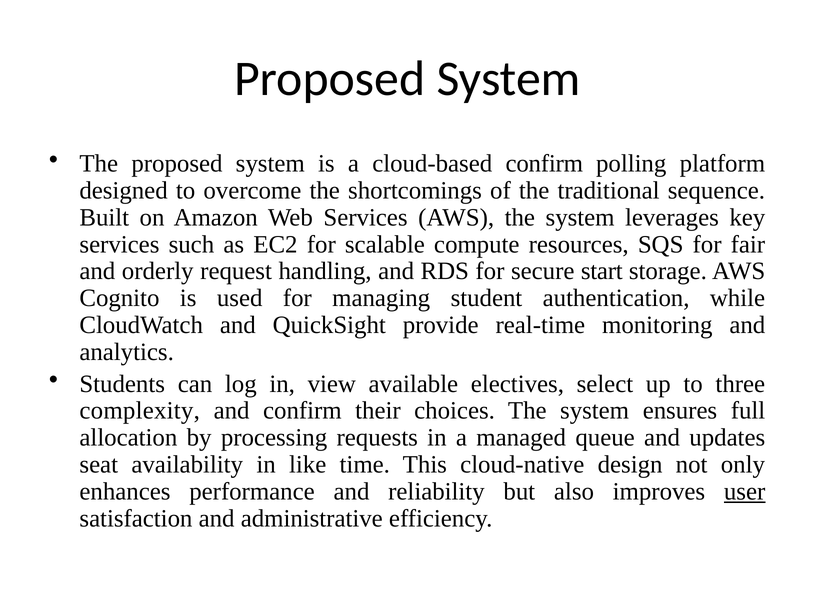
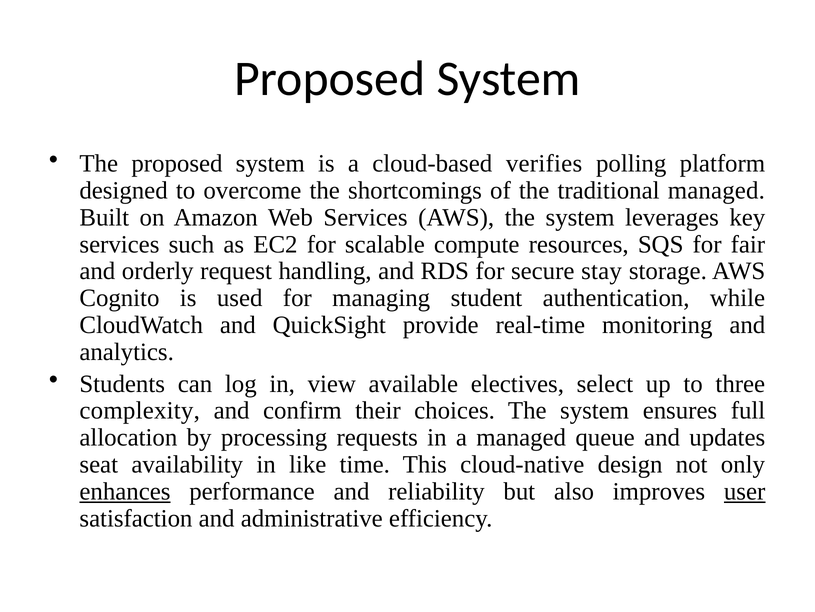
cloud-based confirm: confirm -> verifies
traditional sequence: sequence -> managed
start: start -> stay
enhances underline: none -> present
